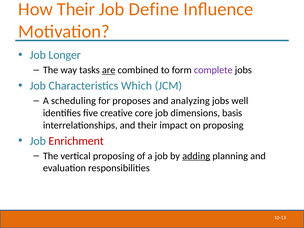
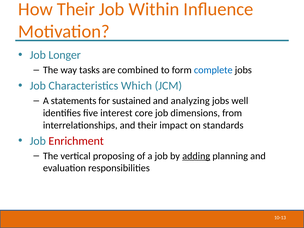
Define: Define -> Within
are underline: present -> none
complete colour: purple -> blue
scheduling: scheduling -> statements
proposes: proposes -> sustained
creative: creative -> interest
basis: basis -> from
on proposing: proposing -> standards
